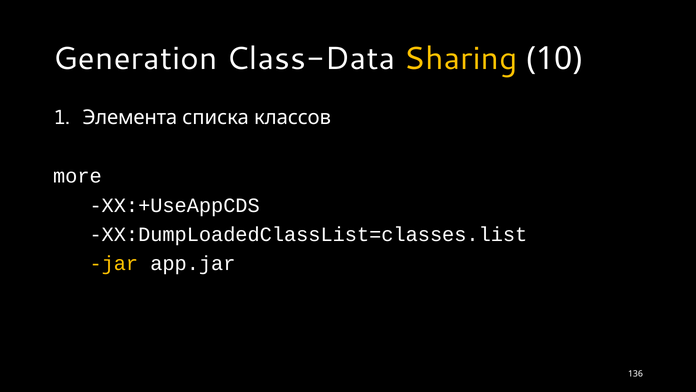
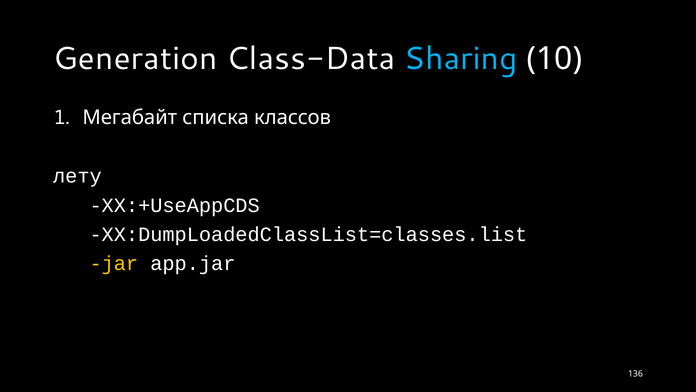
Sharing colour: yellow -> light blue
Элемента: Элемента -> Мегабайт
more: more -> лету
